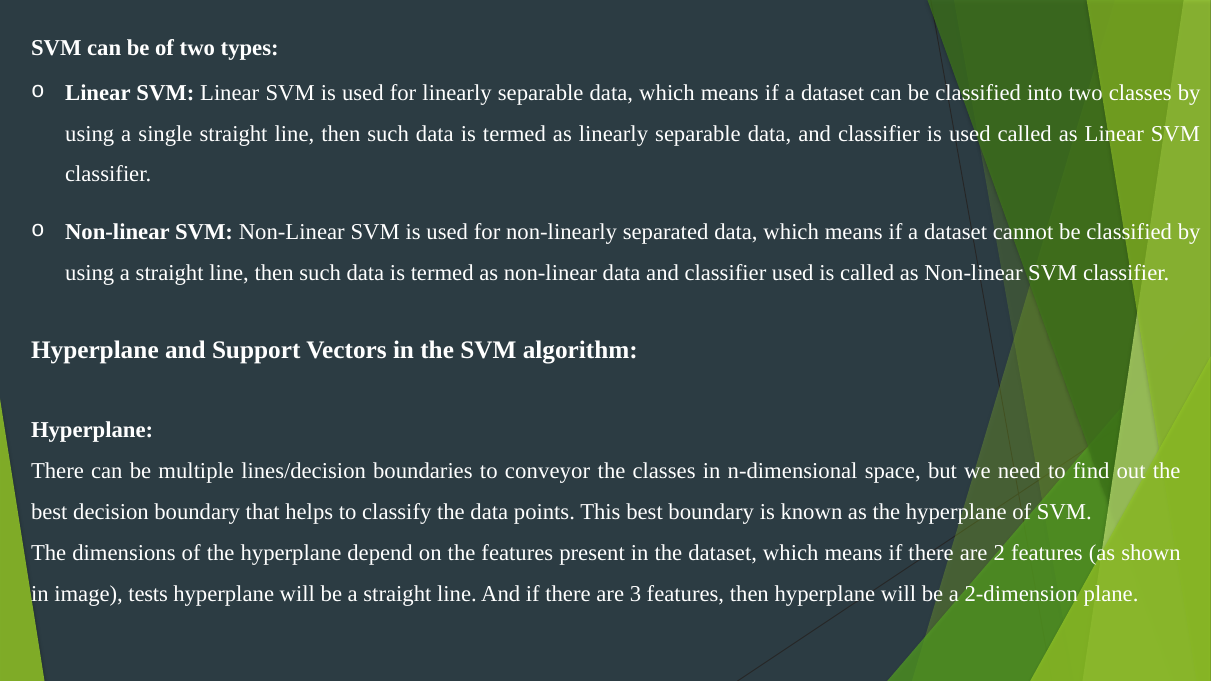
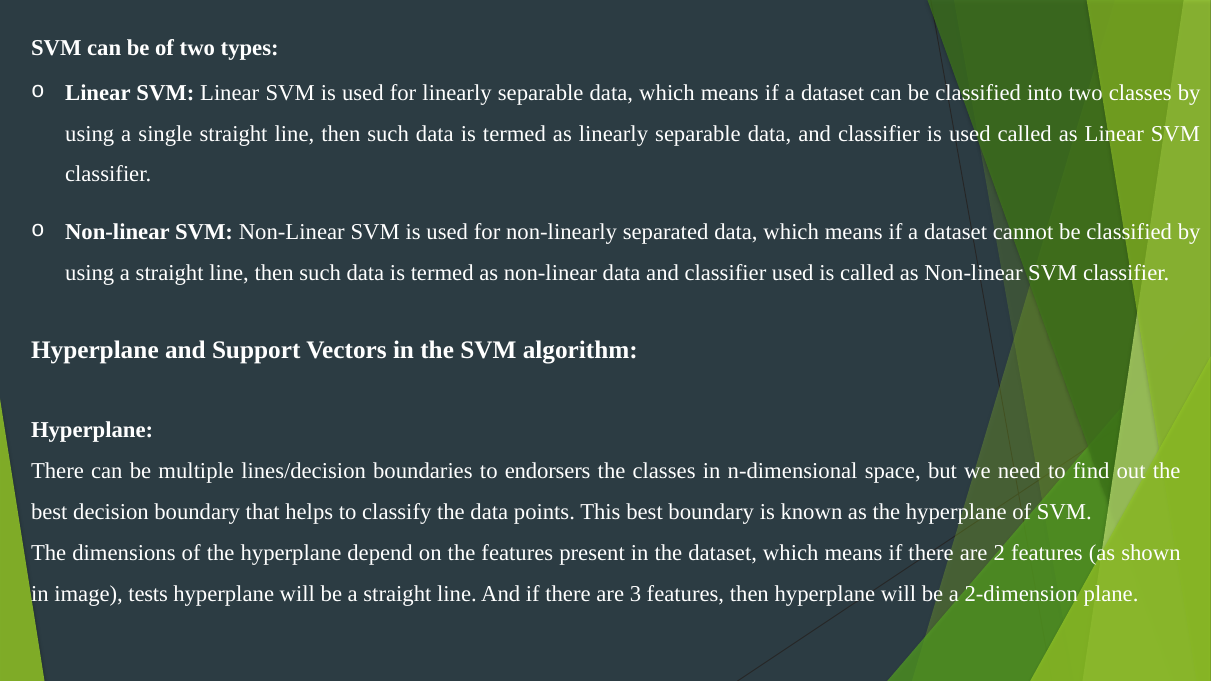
conveyor: conveyor -> endorsers
